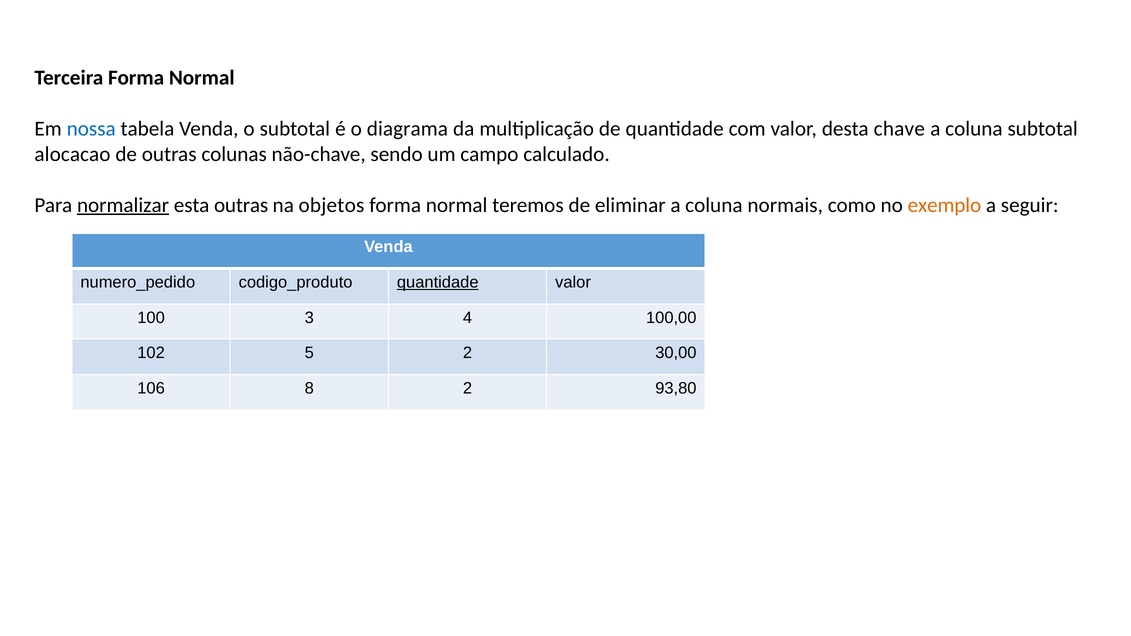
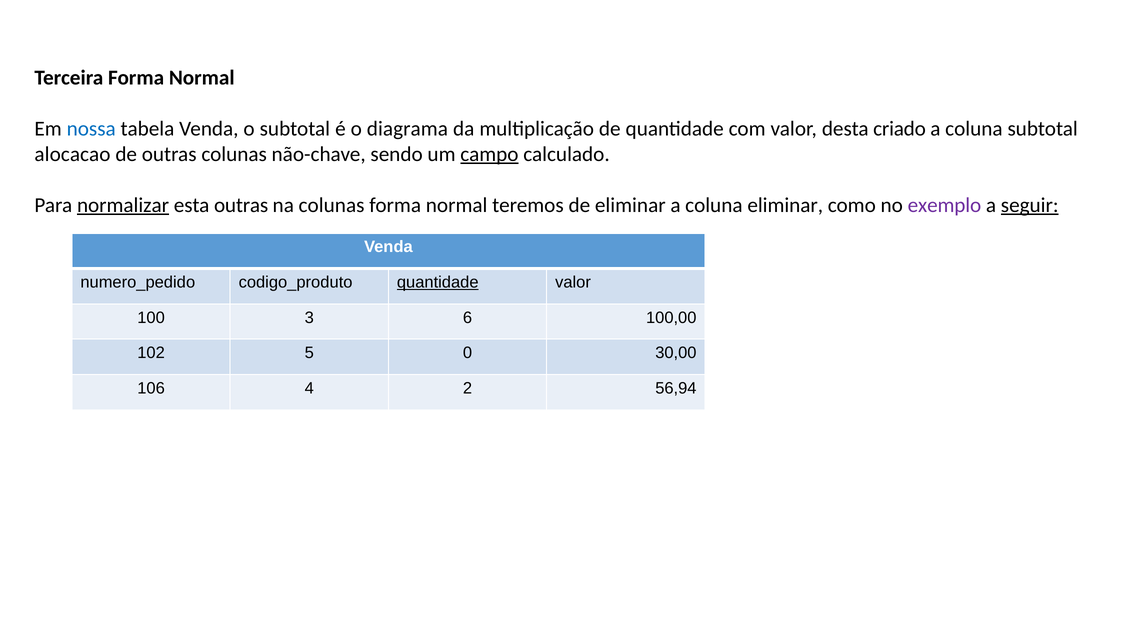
chave: chave -> criado
campo underline: none -> present
na objetos: objetos -> colunas
coluna normais: normais -> eliminar
exemplo colour: orange -> purple
seguir underline: none -> present
4: 4 -> 6
5 2: 2 -> 0
8: 8 -> 4
93,80: 93,80 -> 56,94
